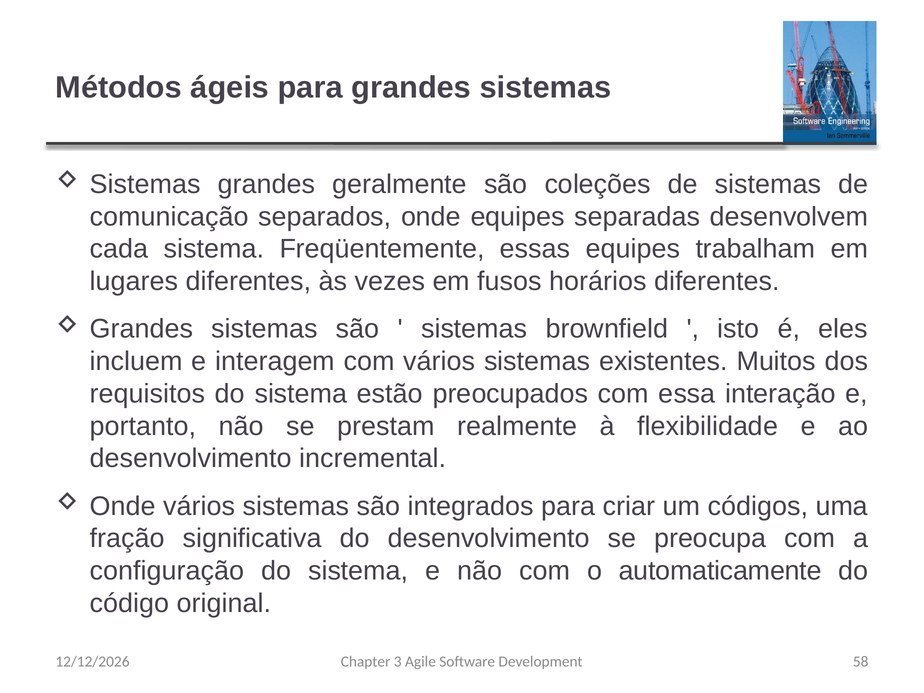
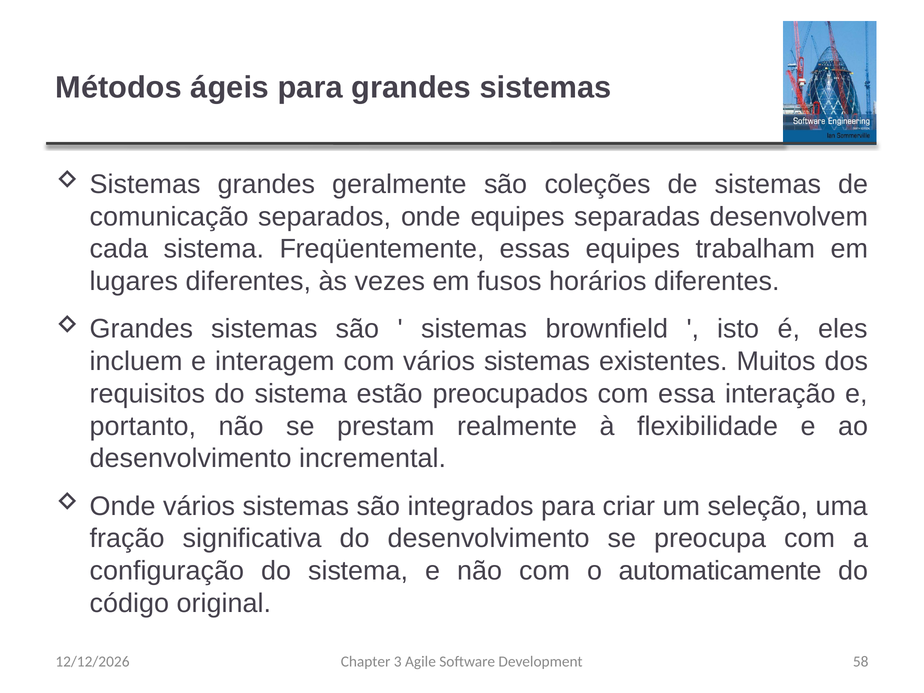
códigos: códigos -> seleção
